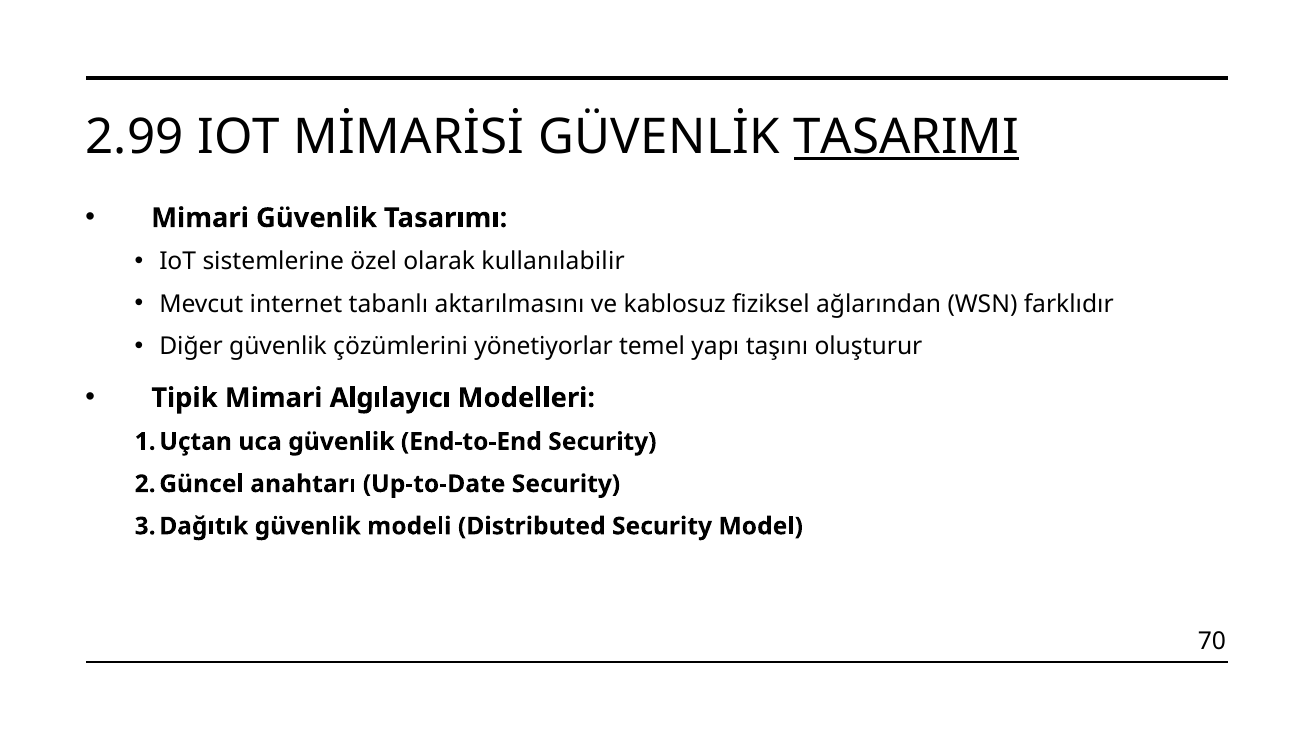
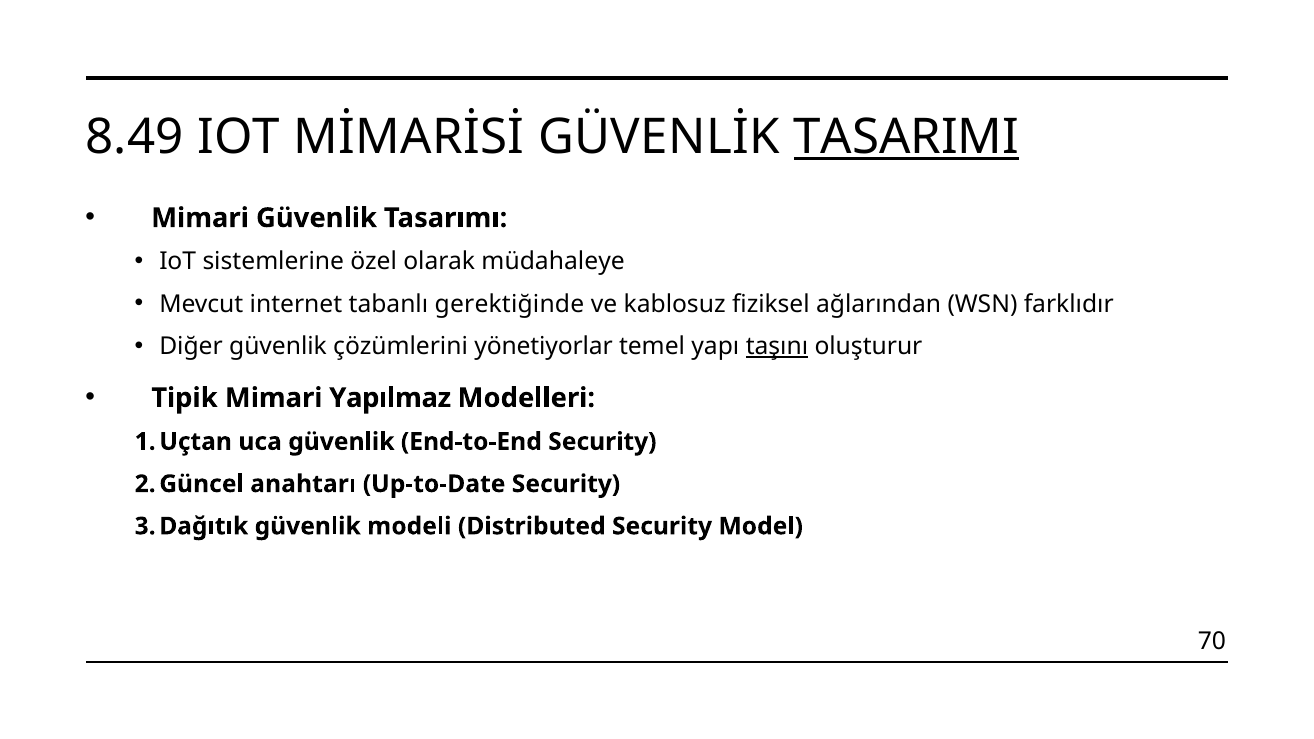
2.99: 2.99 -> 8.49
kullanılabilir: kullanılabilir -> müdahaleye
aktarılmasını: aktarılmasını -> gerektiğinde
taşını underline: none -> present
Algılayıcı: Algılayıcı -> Yapılmaz
